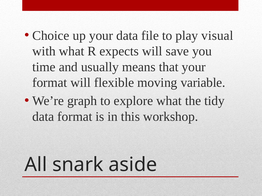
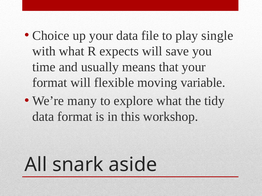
visual: visual -> single
graph: graph -> many
